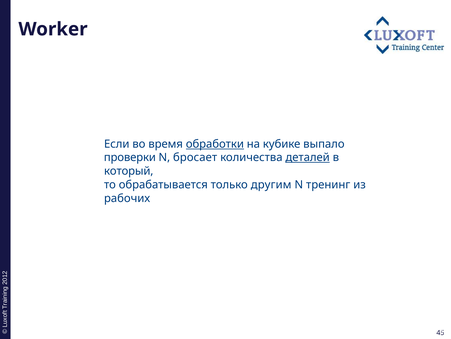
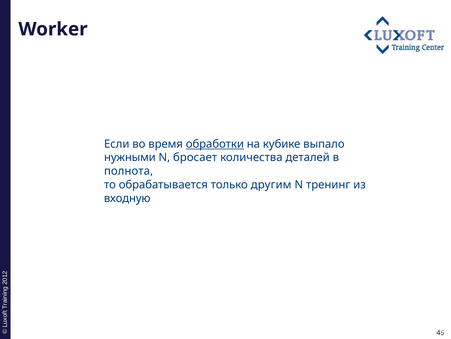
проверки: проверки -> нужными
деталей underline: present -> none
который: который -> полнота
рабочих: рабочих -> входную
